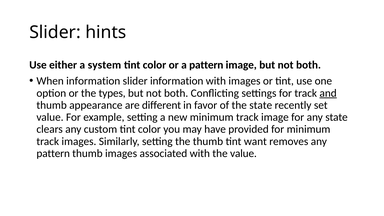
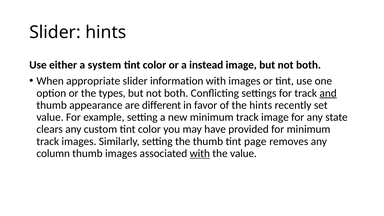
a pattern: pattern -> instead
When information: information -> appropriate
the state: state -> hints
want: want -> page
pattern at (53, 153): pattern -> column
with at (200, 153) underline: none -> present
